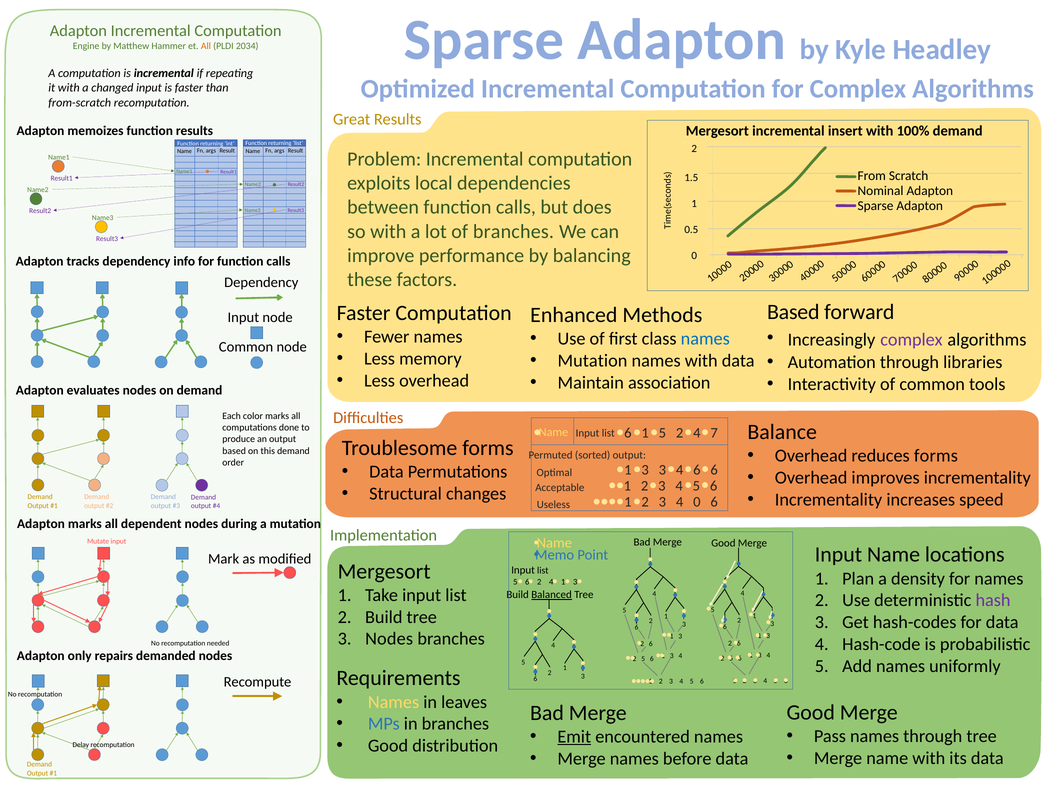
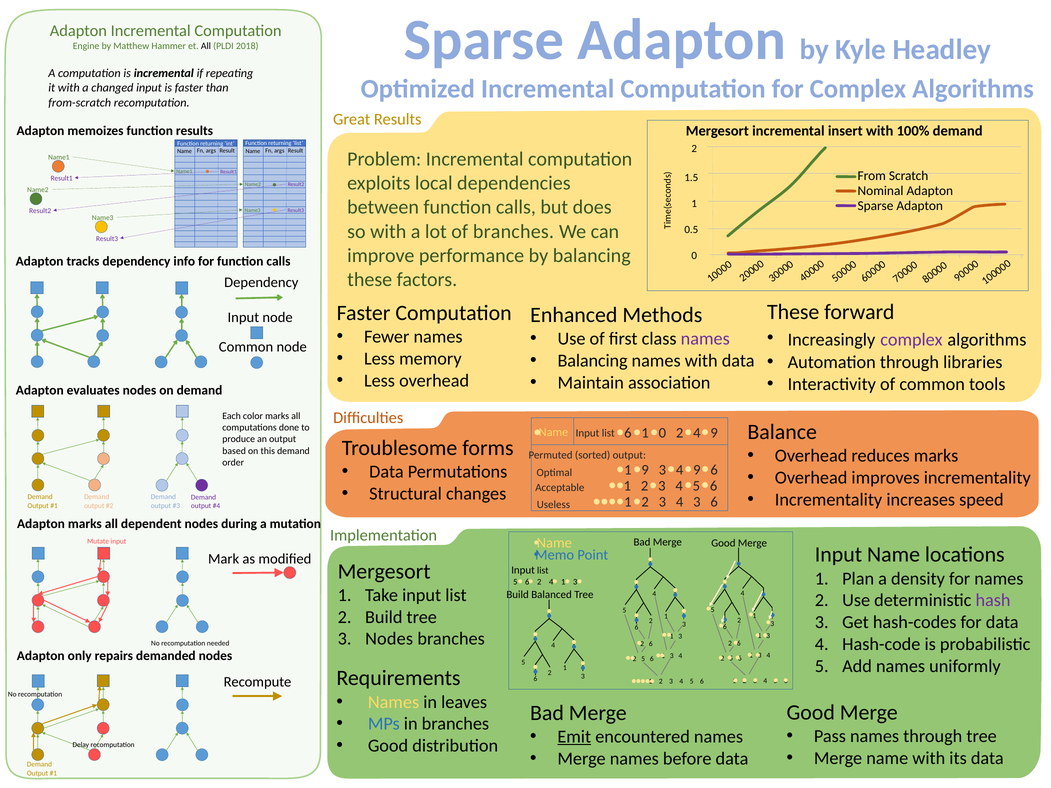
All at (206, 46) colour: orange -> black
2034: 2034 -> 2018
Based at (793, 312): Based -> These
names at (705, 339) colour: blue -> purple
Mutation at (592, 361): Mutation -> Balancing
5 at (662, 433): 5 -> 0
2 4 7: 7 -> 9
reduces forms: forms -> marks
3 at (645, 470): 3 -> 9
3 4 6: 6 -> 9
3 4 0: 0 -> 3
Balanced underline: present -> none
